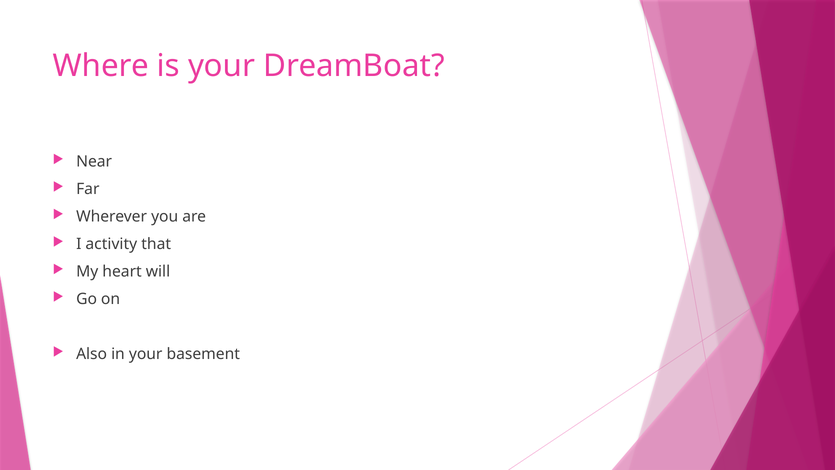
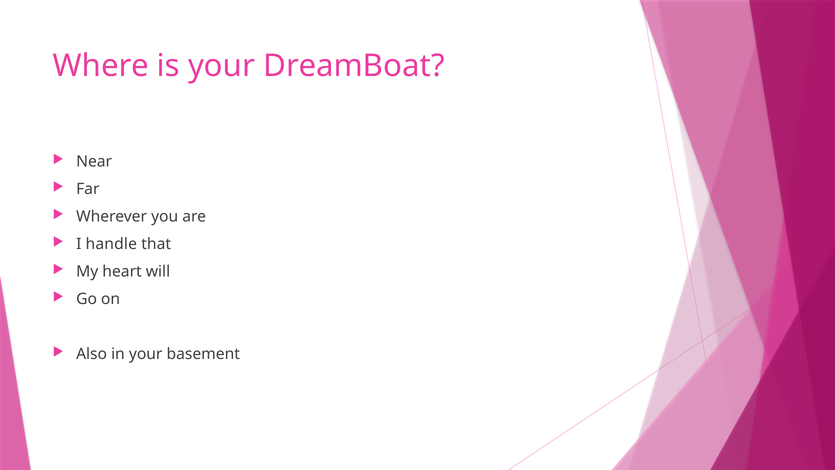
activity: activity -> handle
